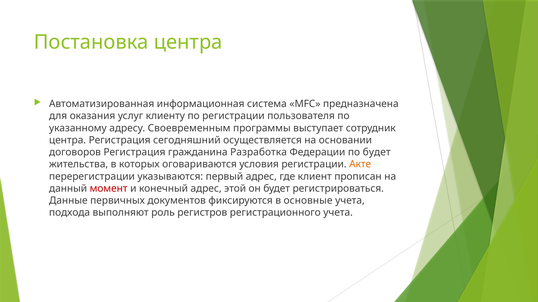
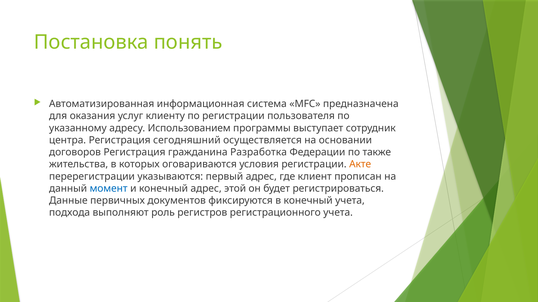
Постановка центра: центра -> понять
Своевременным: Своевременным -> Использованием
по будет: будет -> также
момент colour: red -> blue
в основные: основные -> конечный
